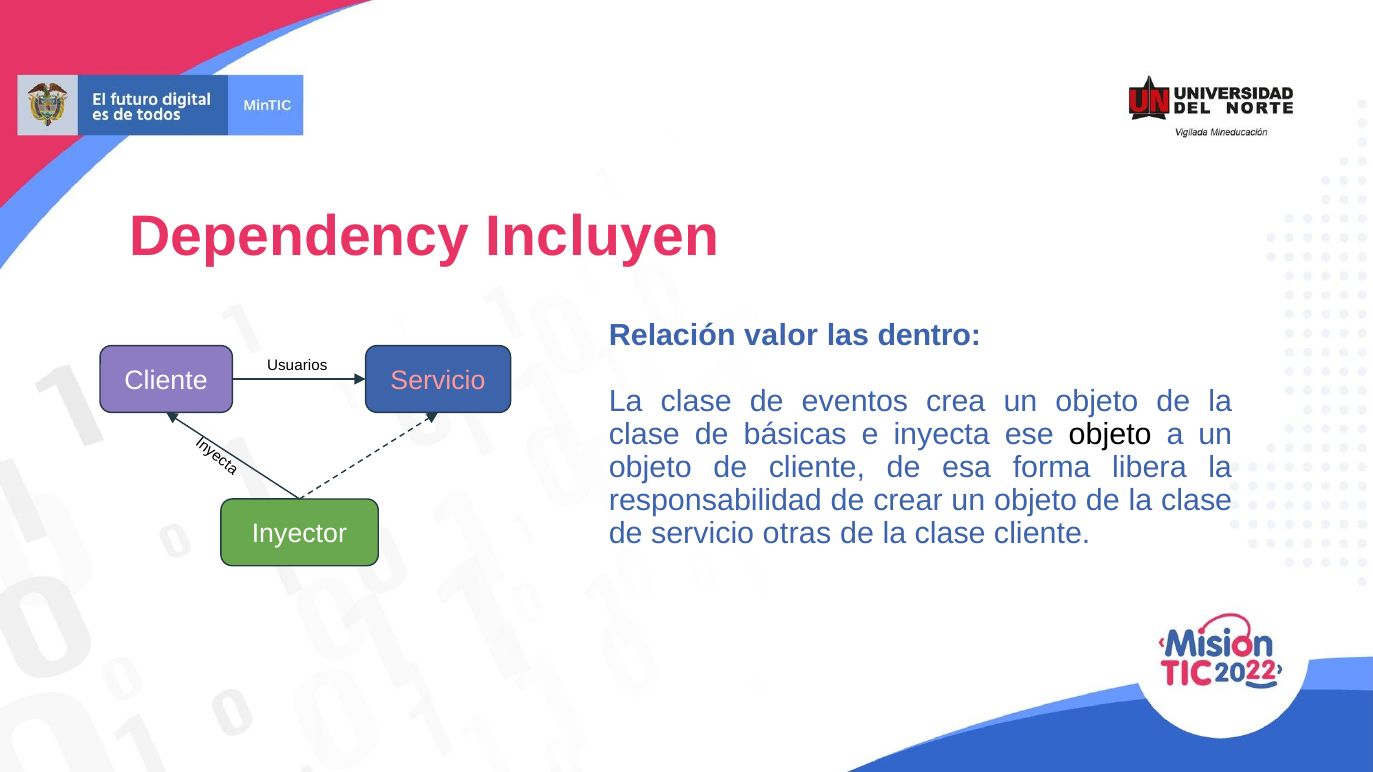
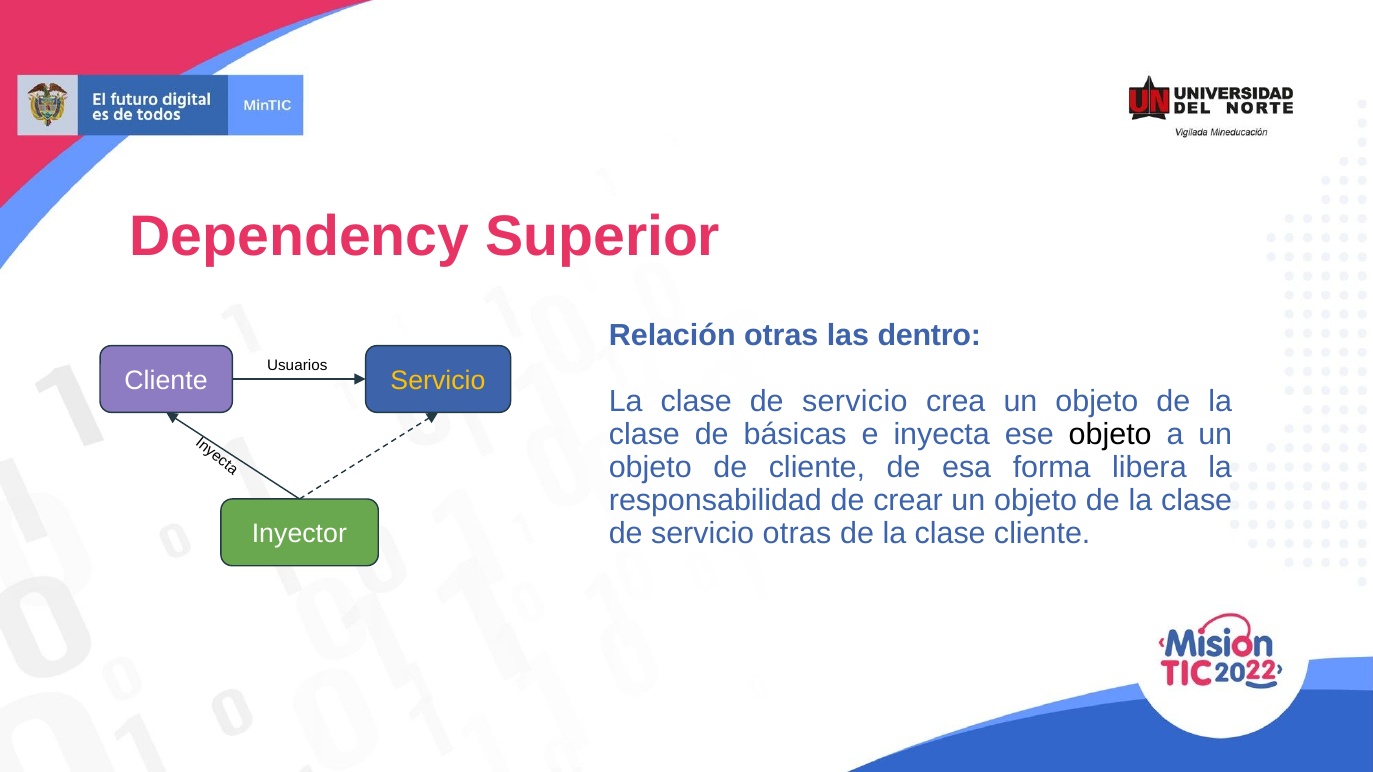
Incluyen: Incluyen -> Superior
Relación valor: valor -> otras
Servicio at (438, 381) colour: pink -> yellow
eventos at (855, 402): eventos -> servicio
